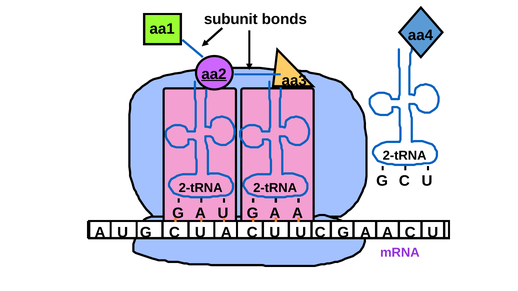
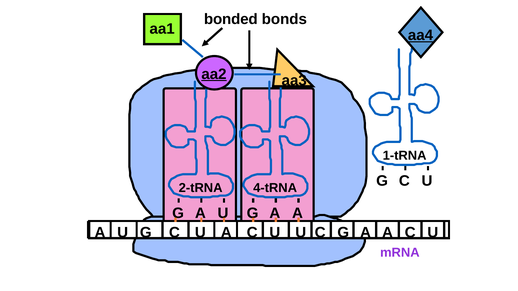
subunit: subunit -> bonded
aa4 underline: none -> present
2-tRNA at (405, 156): 2-tRNA -> 1-tRNA
2-tRNA at (275, 188): 2-tRNA -> 4-tRNA
